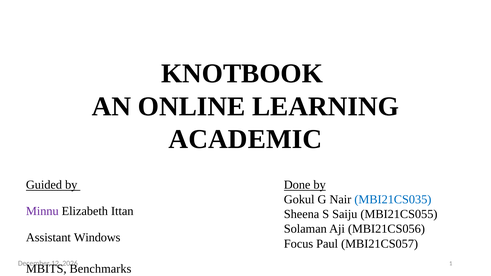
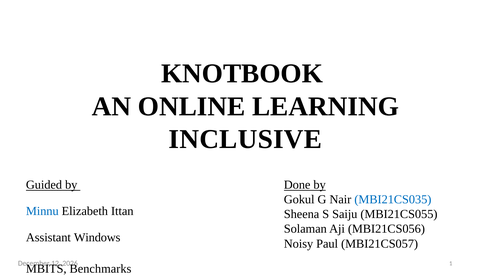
ACADEMIC: ACADEMIC -> INCLUSIVE
Minnu colour: purple -> blue
Focus: Focus -> Noisy
